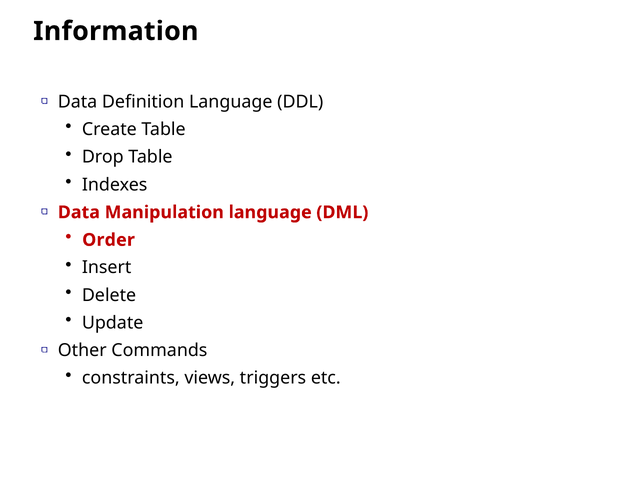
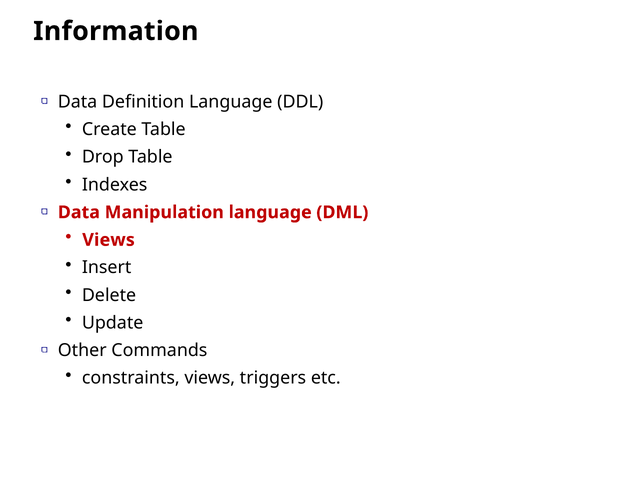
Order at (109, 240): Order -> Views
